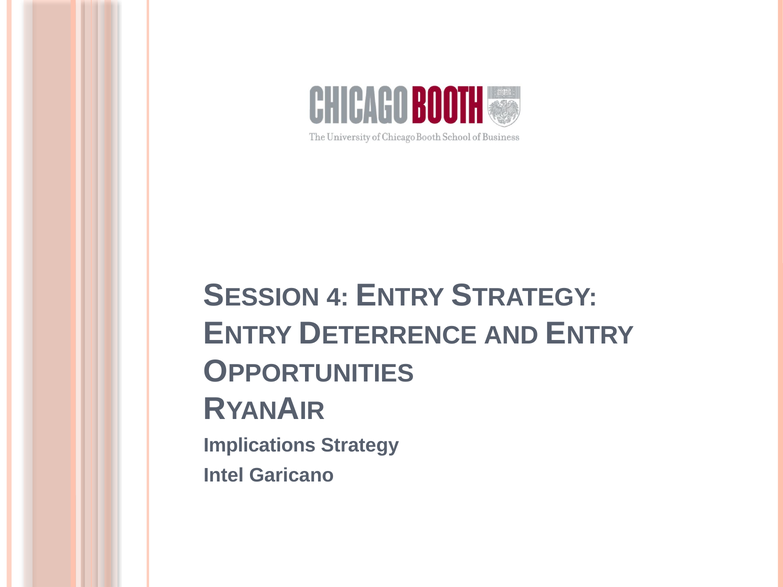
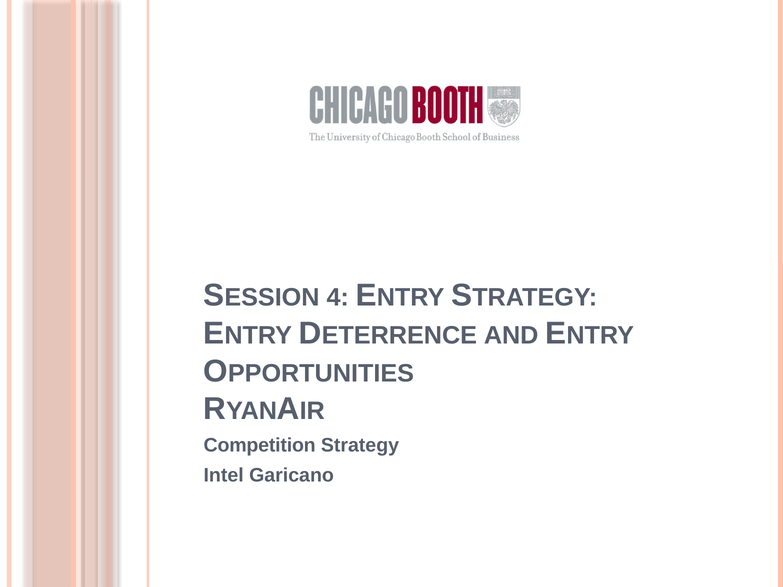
Implications: Implications -> Competition
